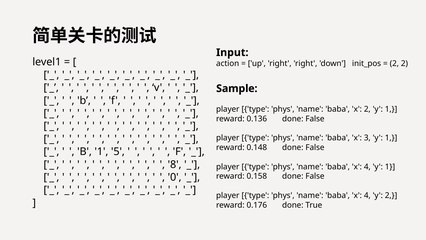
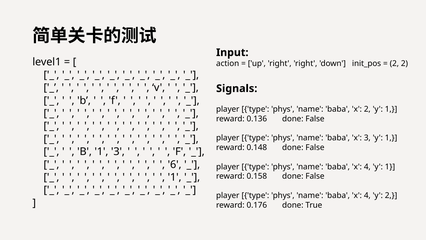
Sample: Sample -> Signals
1 5: 5 -> 3
8: 8 -> 6
0 at (175, 177): 0 -> 1
